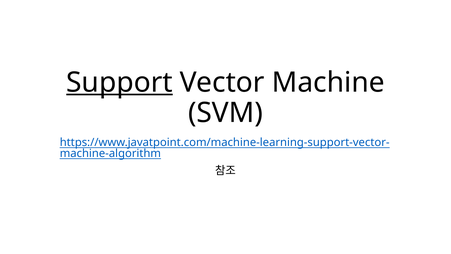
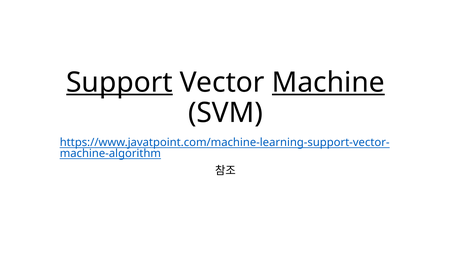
Machine underline: none -> present
